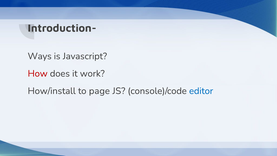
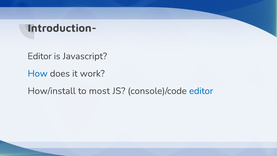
Ways at (40, 56): Ways -> Editor
How colour: red -> blue
page: page -> most
